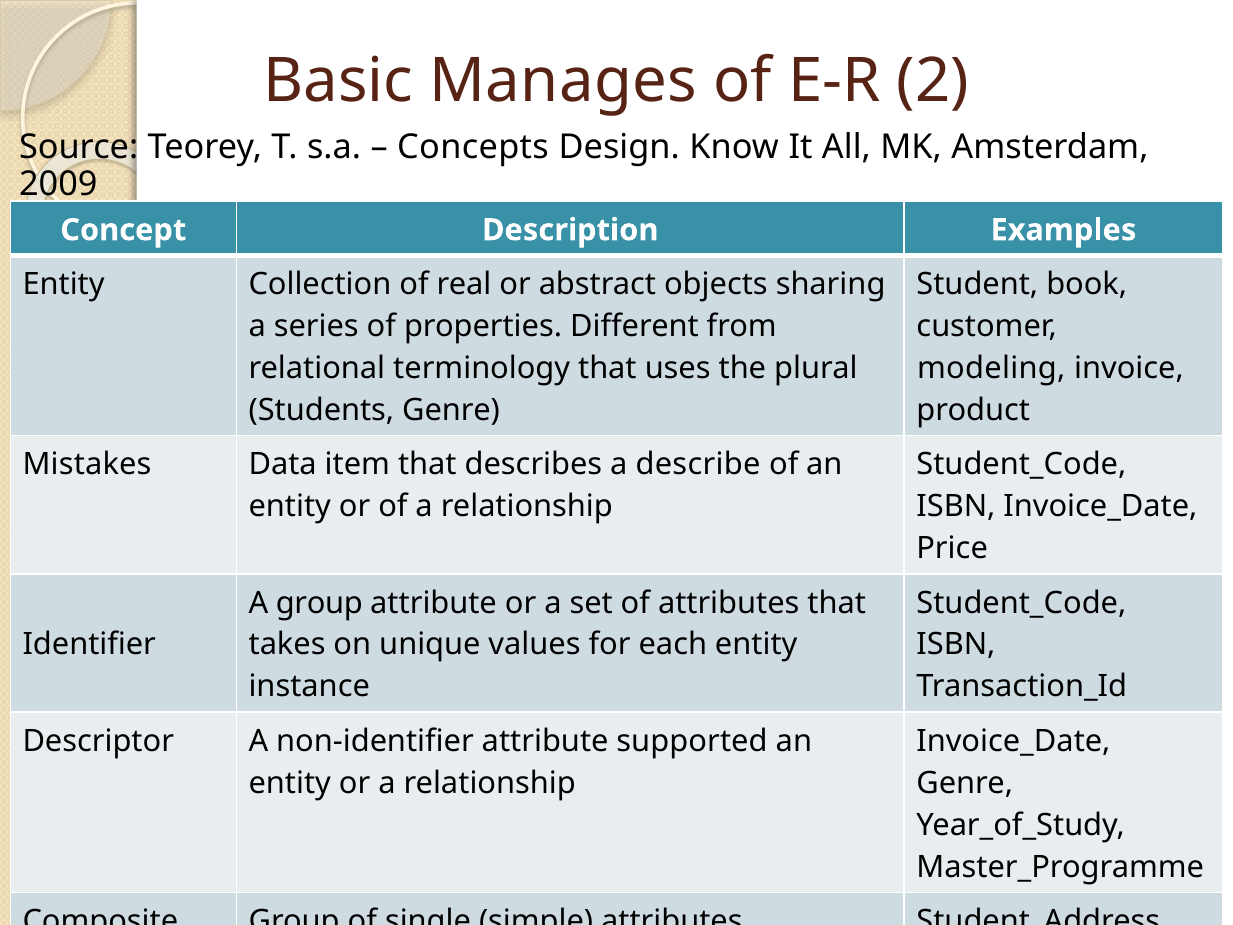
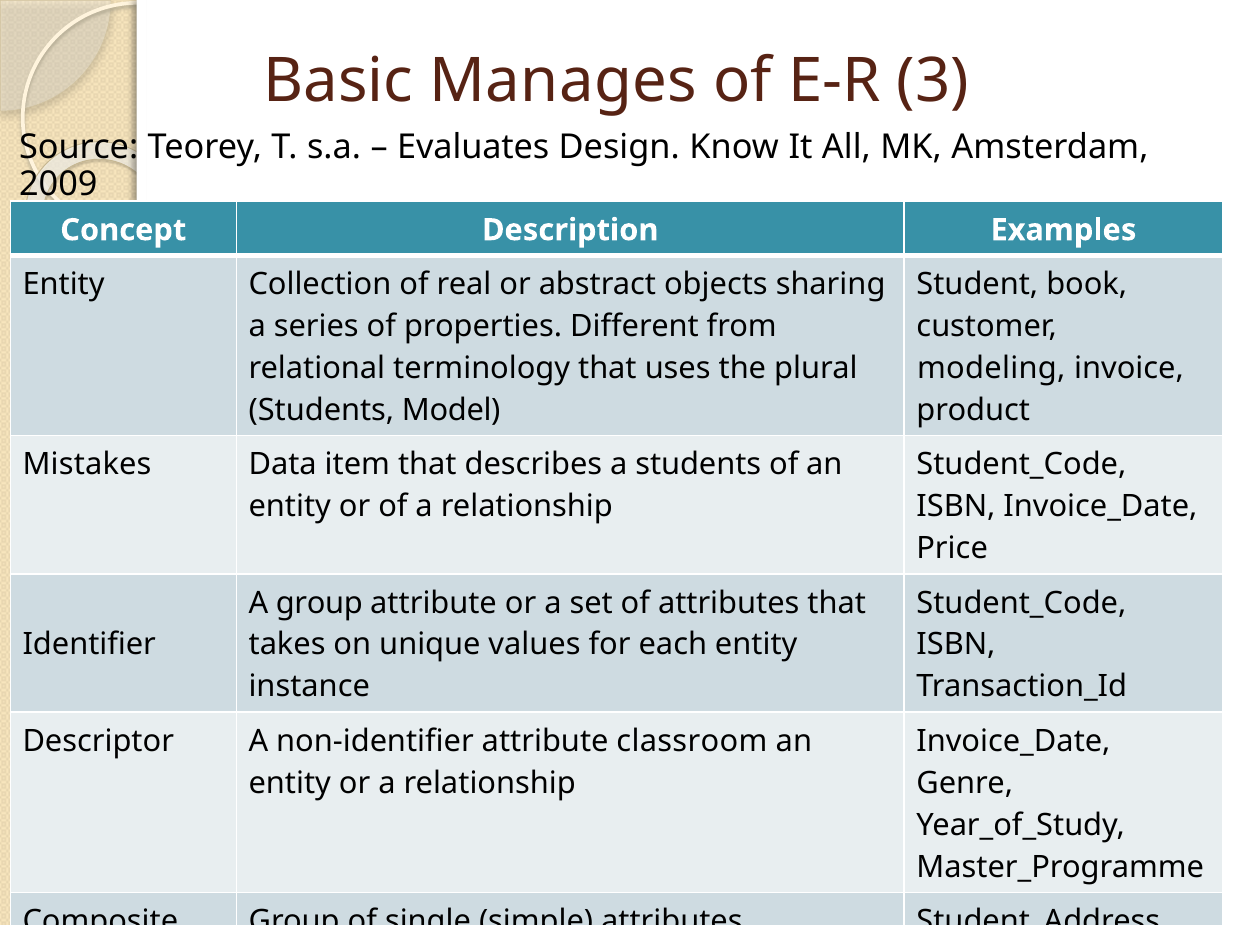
2: 2 -> 3
Concepts: Concepts -> Evaluates
Students Genre: Genre -> Model
a describe: describe -> students
supported: supported -> classroom
